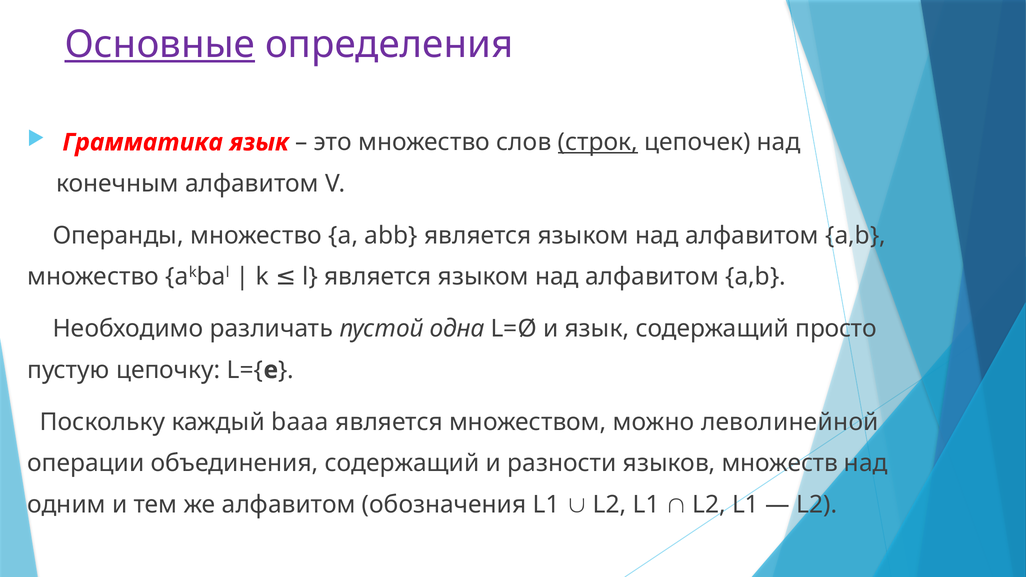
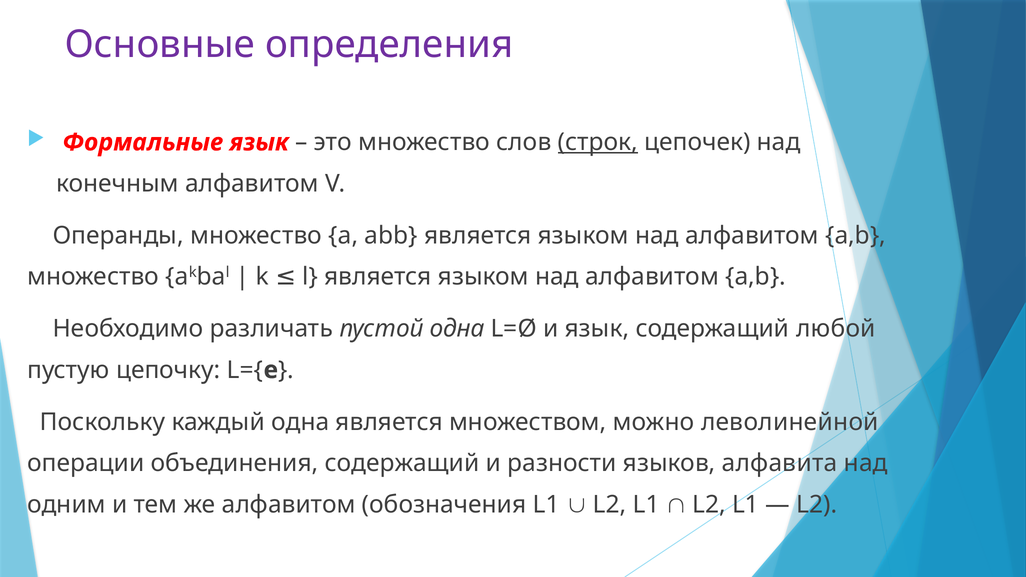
Основные underline: present -> none
Грамматика: Грамматика -> Формальные
просто: просто -> любой
каждый baaa: baaa -> одна
множеств: множеств -> алфавита
